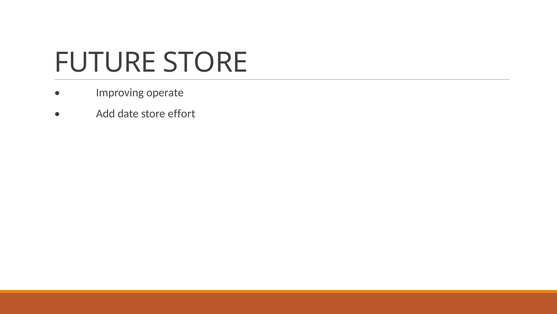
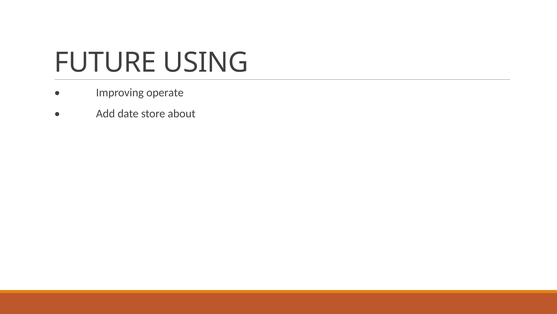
FUTURE STORE: STORE -> USING
effort: effort -> about
